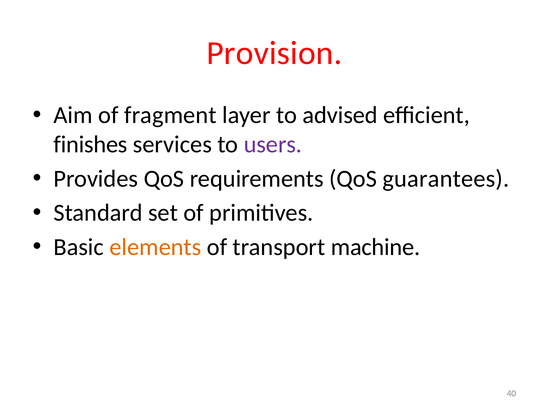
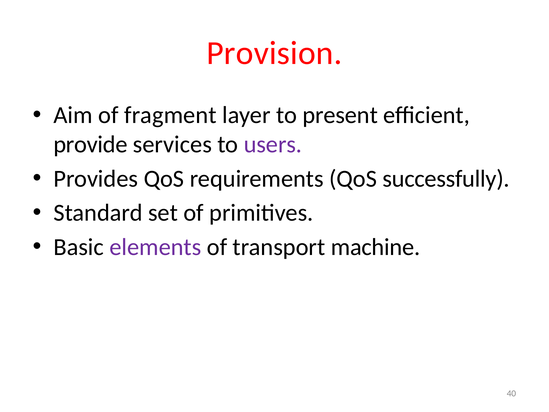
advised: advised -> present
finishes: finishes -> provide
guarantees: guarantees -> successfully
elements colour: orange -> purple
